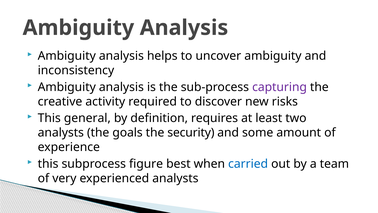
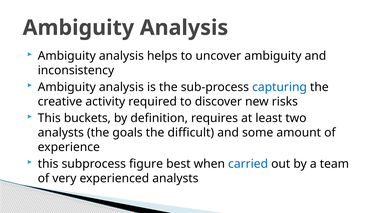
capturing colour: purple -> blue
general: general -> buckets
security: security -> difficult
